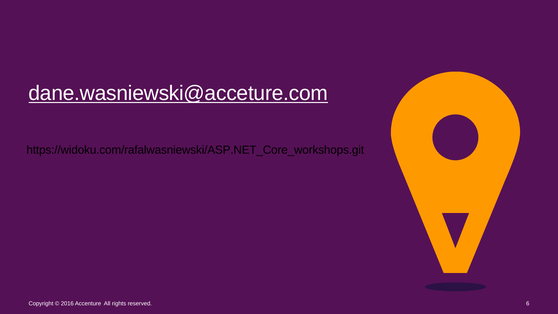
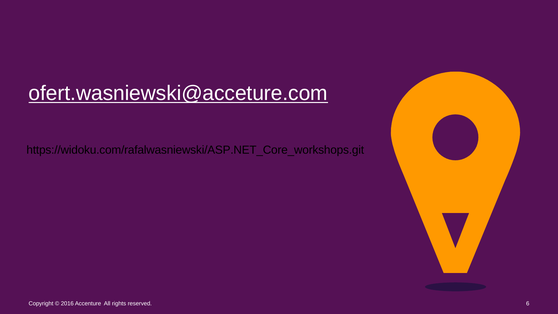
dane.wasniewski@acceture.com: dane.wasniewski@acceture.com -> ofert.wasniewski@acceture.com
